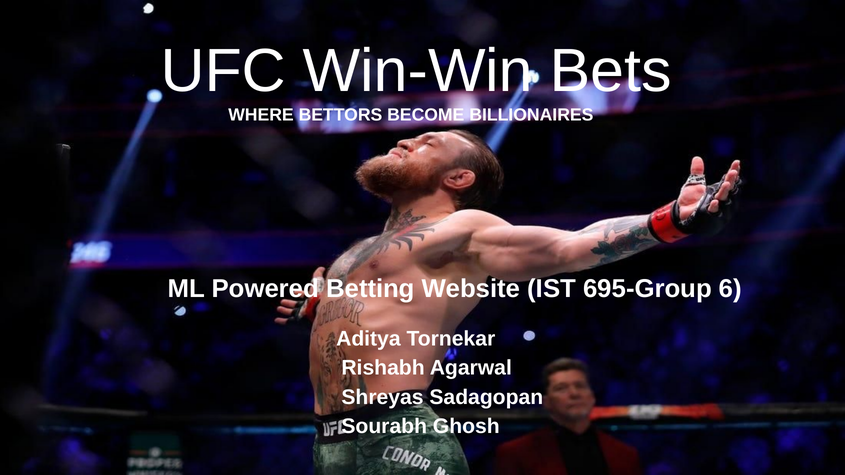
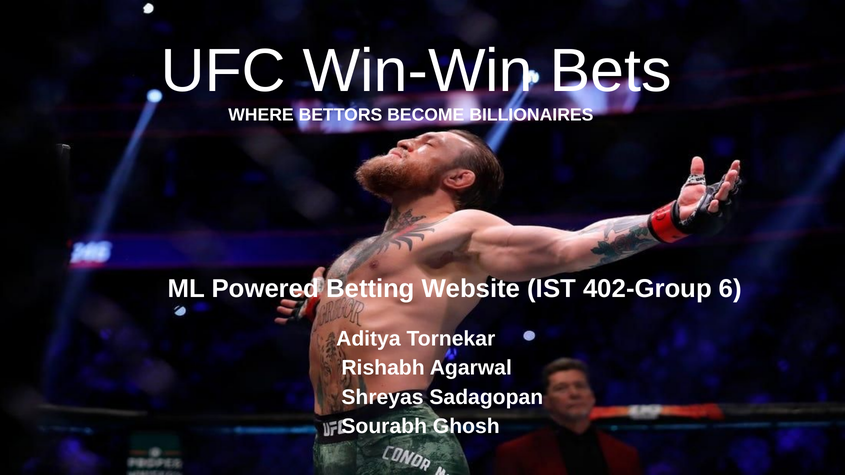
695-Group: 695-Group -> 402-Group
